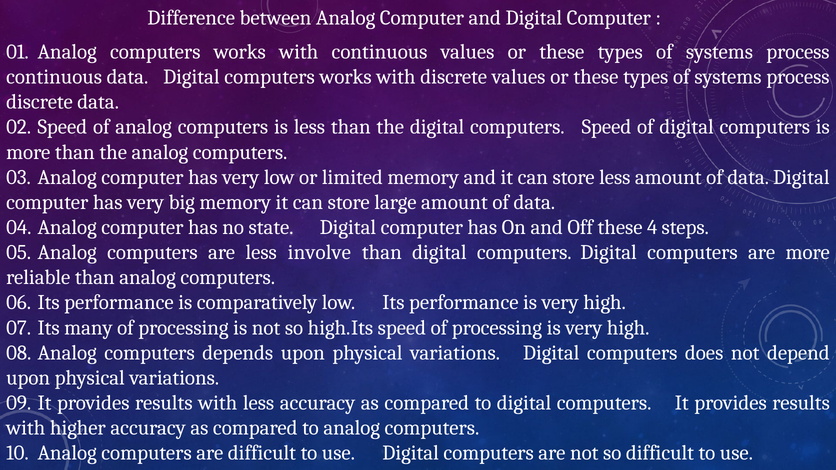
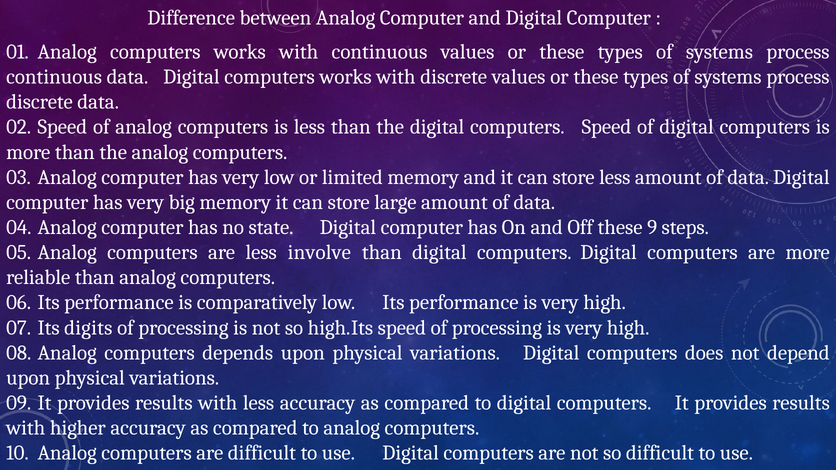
4: 4 -> 9
many: many -> digits
